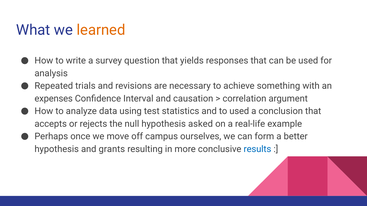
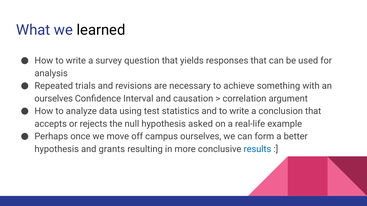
learned colour: orange -> black
expenses at (54, 99): expenses -> ourselves
and to used: used -> write
